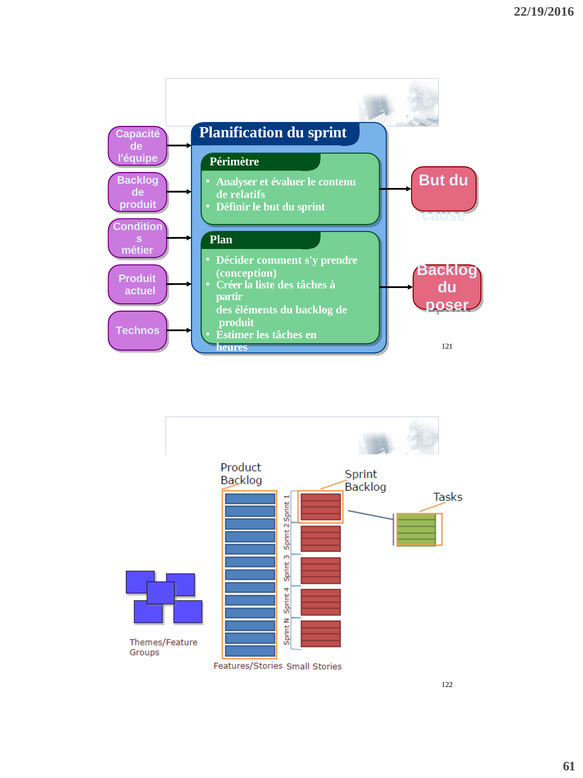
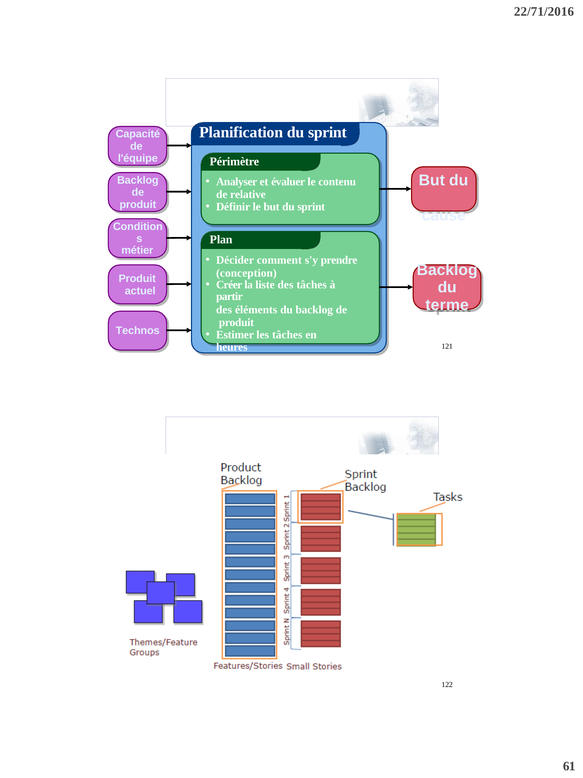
22/19/2016: 22/19/2016 -> 22/71/2016
relatifs: relatifs -> relative
poser: poser -> terme
